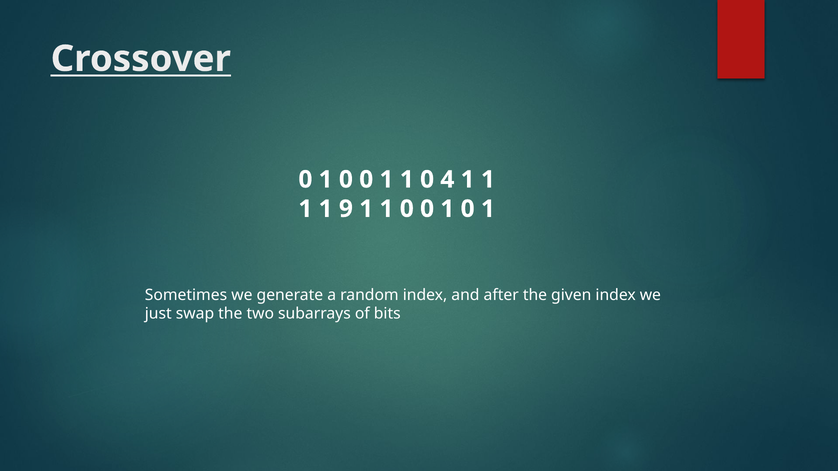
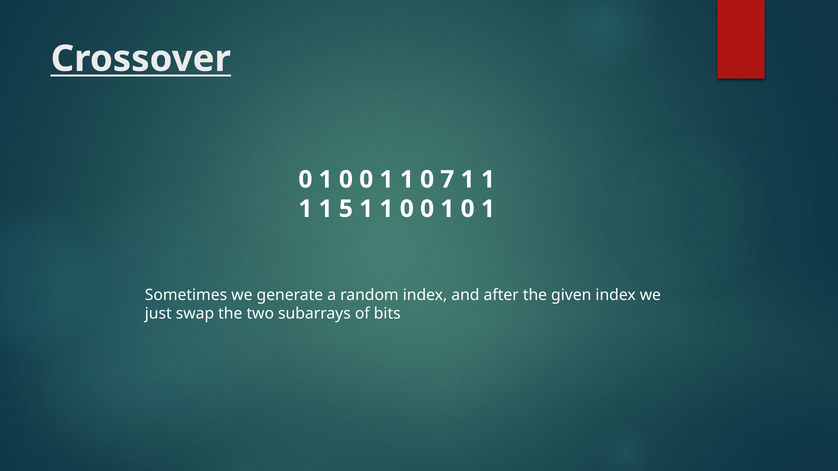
4: 4 -> 7
9: 9 -> 5
